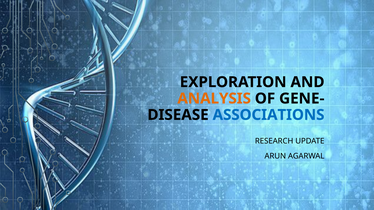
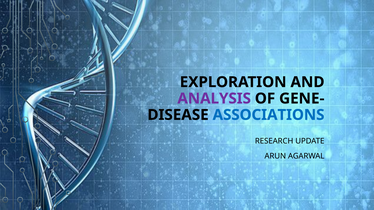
ANALYSIS colour: orange -> purple
